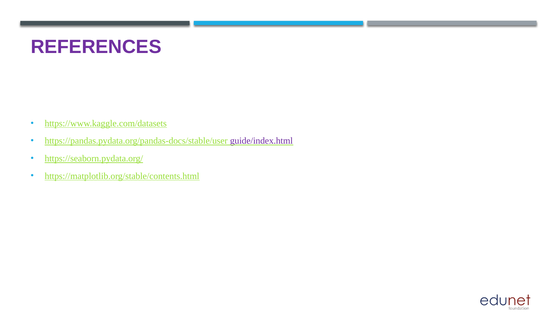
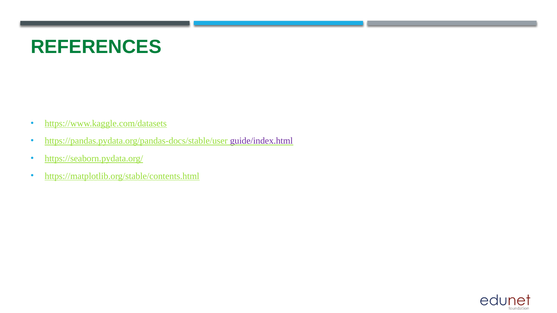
REFERENCES colour: purple -> green
